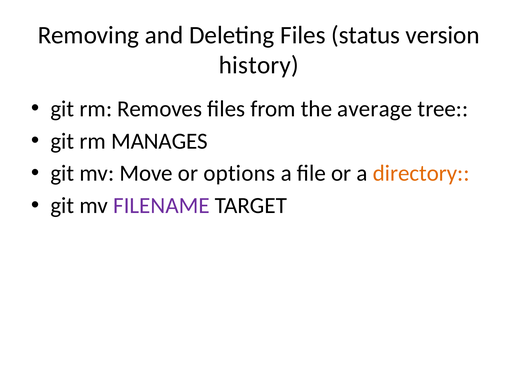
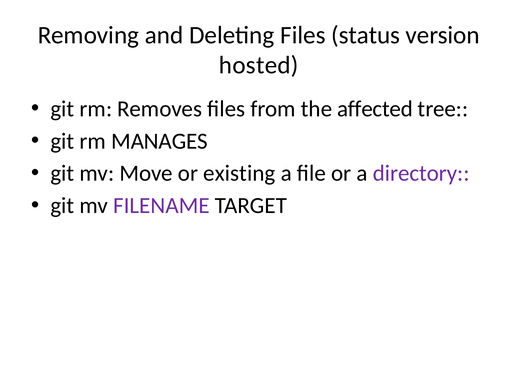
history: history -> hosted
average: average -> affected
options: options -> existing
directory colour: orange -> purple
